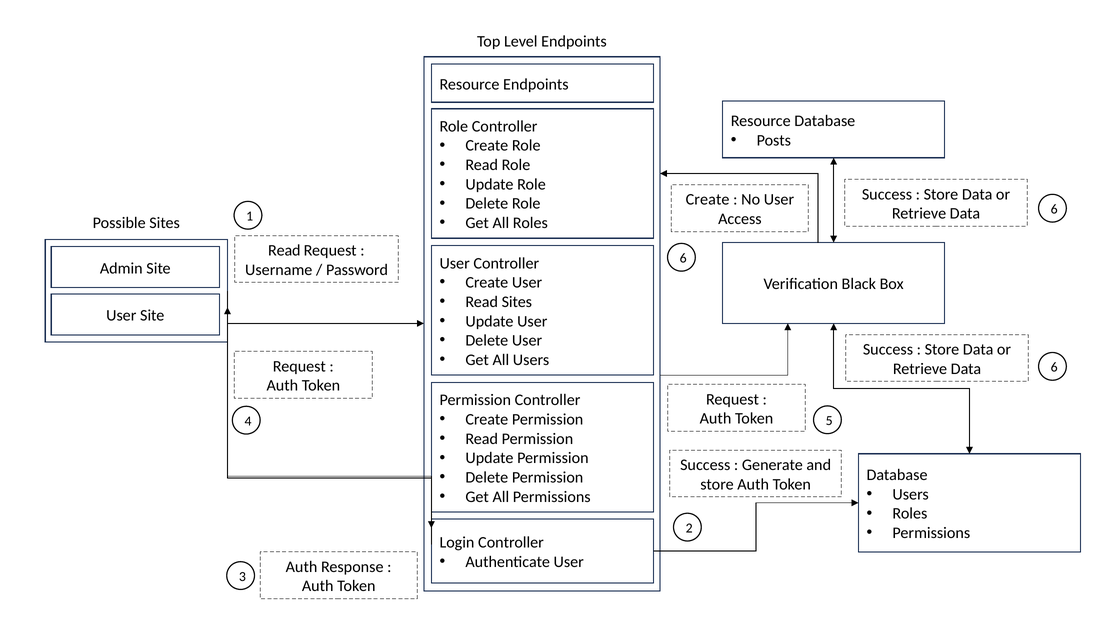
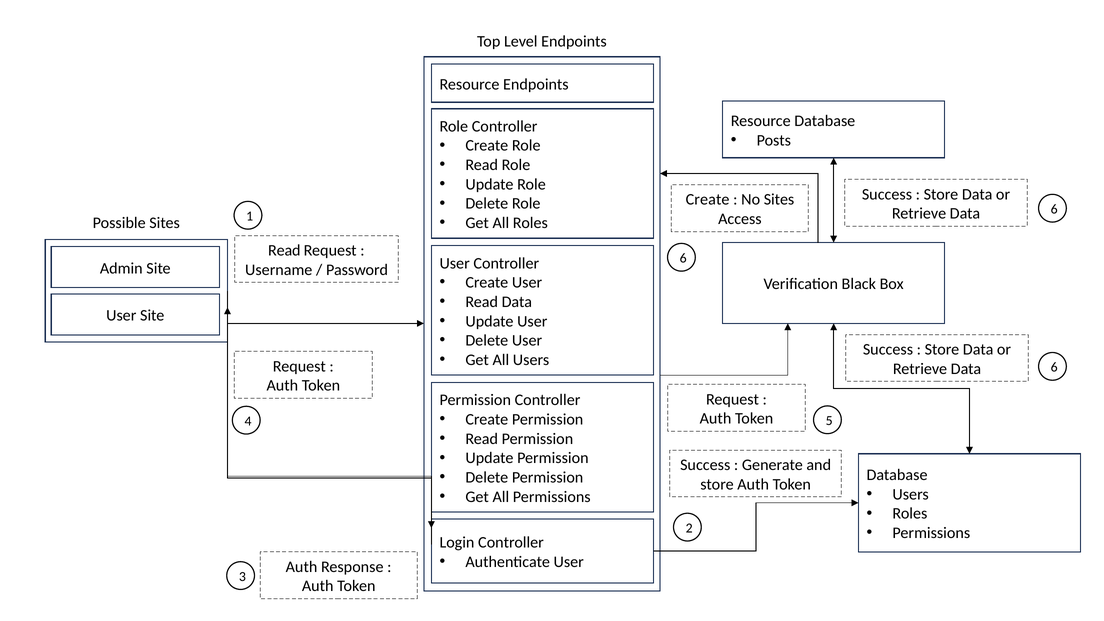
No User: User -> Sites
Read Sites: Sites -> Data
